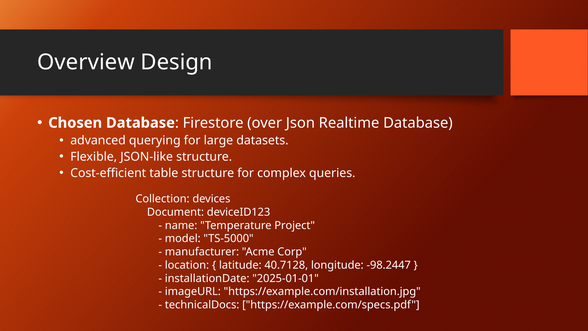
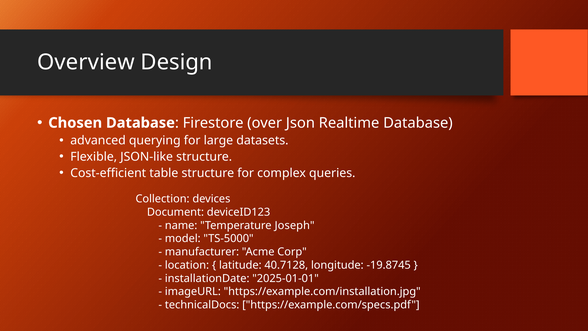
Project: Project -> Joseph
-98.2447: -98.2447 -> -19.8745
